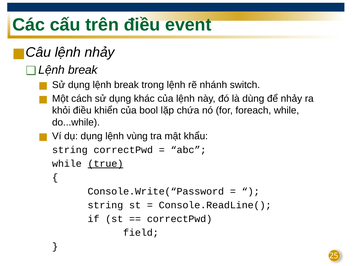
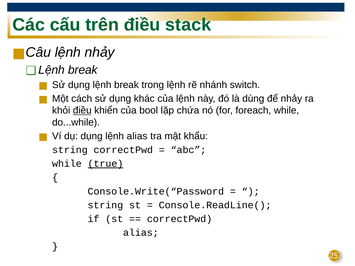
event: event -> stack
điều at (82, 111) underline: none -> present
lệnh vùng: vùng -> alias
field at (141, 233): field -> alias
